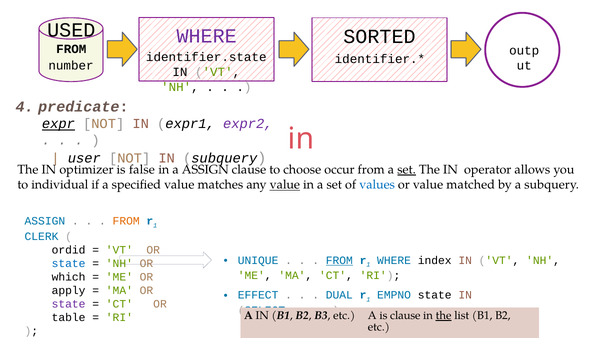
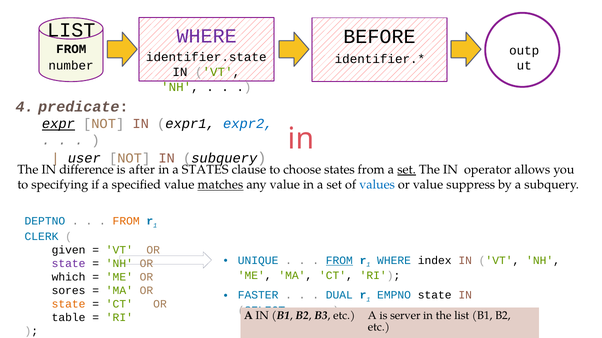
USED at (71, 30): USED -> LIST
SORTED: SORTED -> BEFORE
expr2 colour: purple -> blue
optimizer: optimizer -> difference
false: false -> after
a ASSIGN: ASSIGN -> STATES
choose occur: occur -> states
individual: individual -> specifying
matches underline: none -> present
value at (285, 185) underline: present -> none
matched: matched -> suppress
ASSIGN at (45, 222): ASSIGN -> DEPTNO
ordid: ordid -> given
state at (69, 264) colour: blue -> purple
apply: apply -> sores
EFFECT: EFFECT -> FASTER
state at (69, 305) colour: purple -> orange
is clause: clause -> server
the at (444, 316) underline: present -> none
